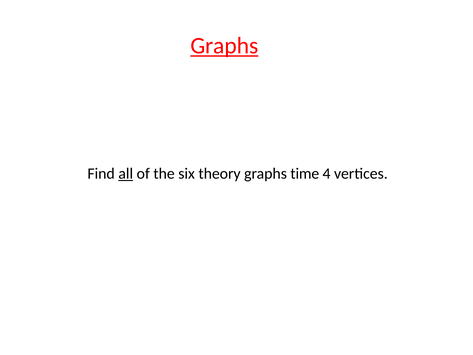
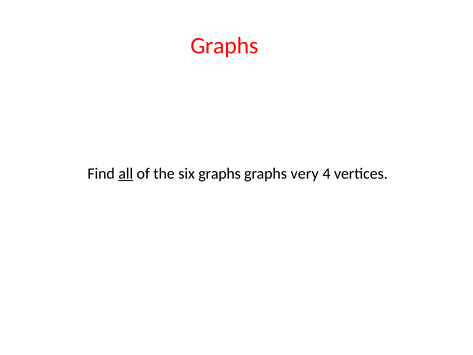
Graphs at (224, 46) underline: present -> none
six theory: theory -> graphs
time: time -> very
